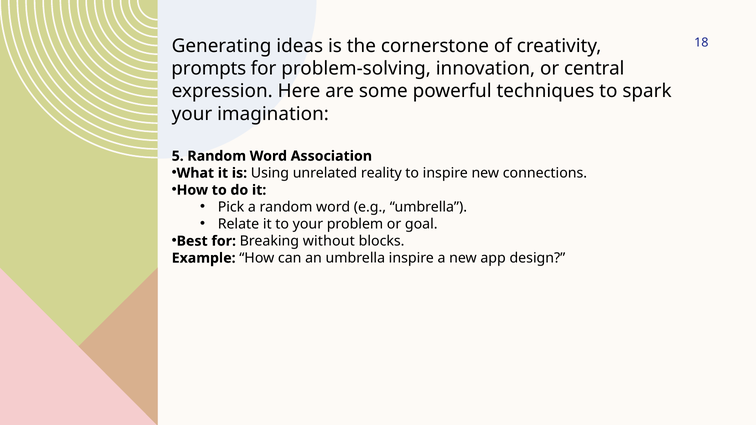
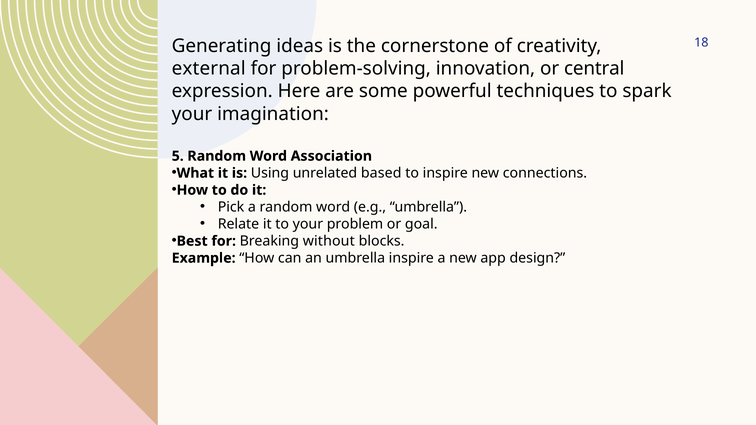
prompts: prompts -> external
reality: reality -> based
